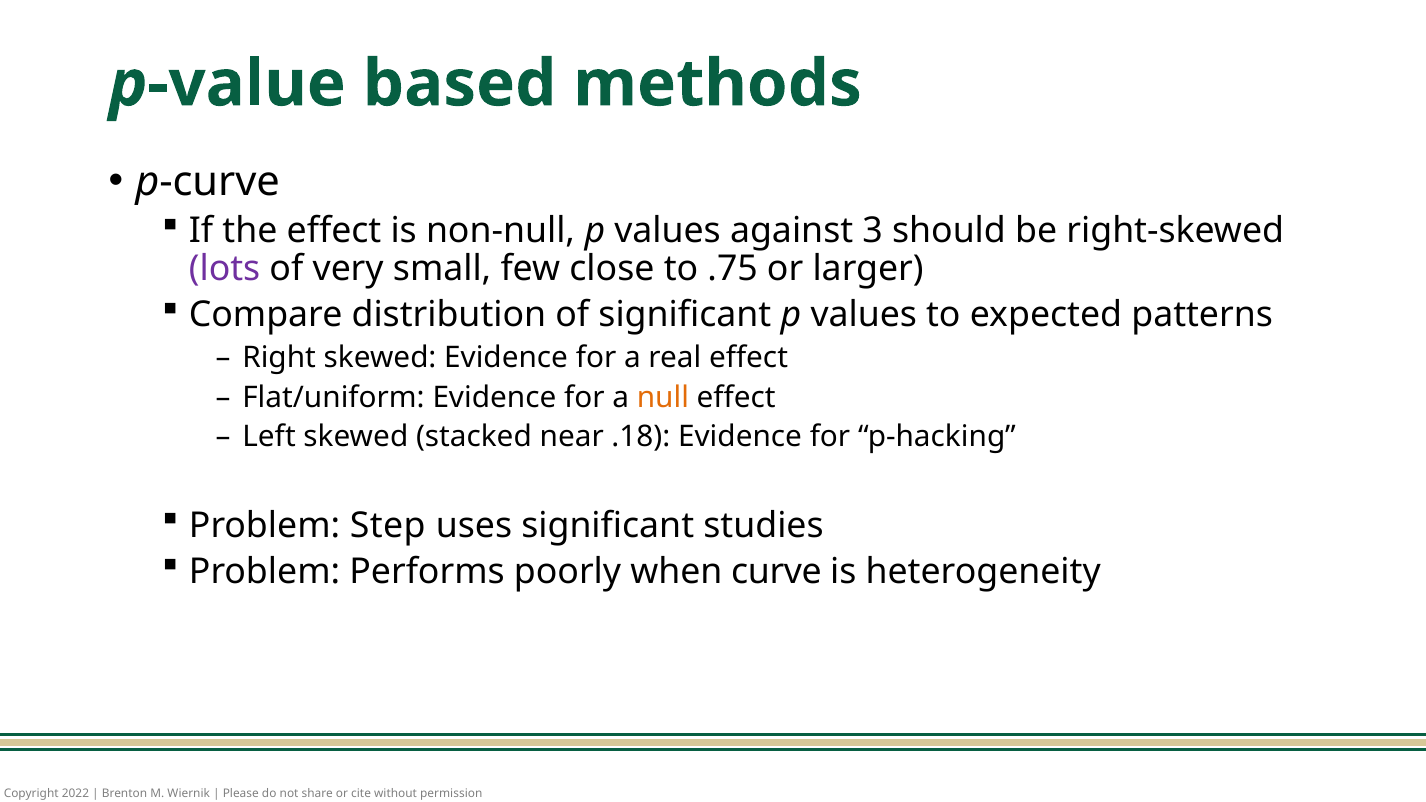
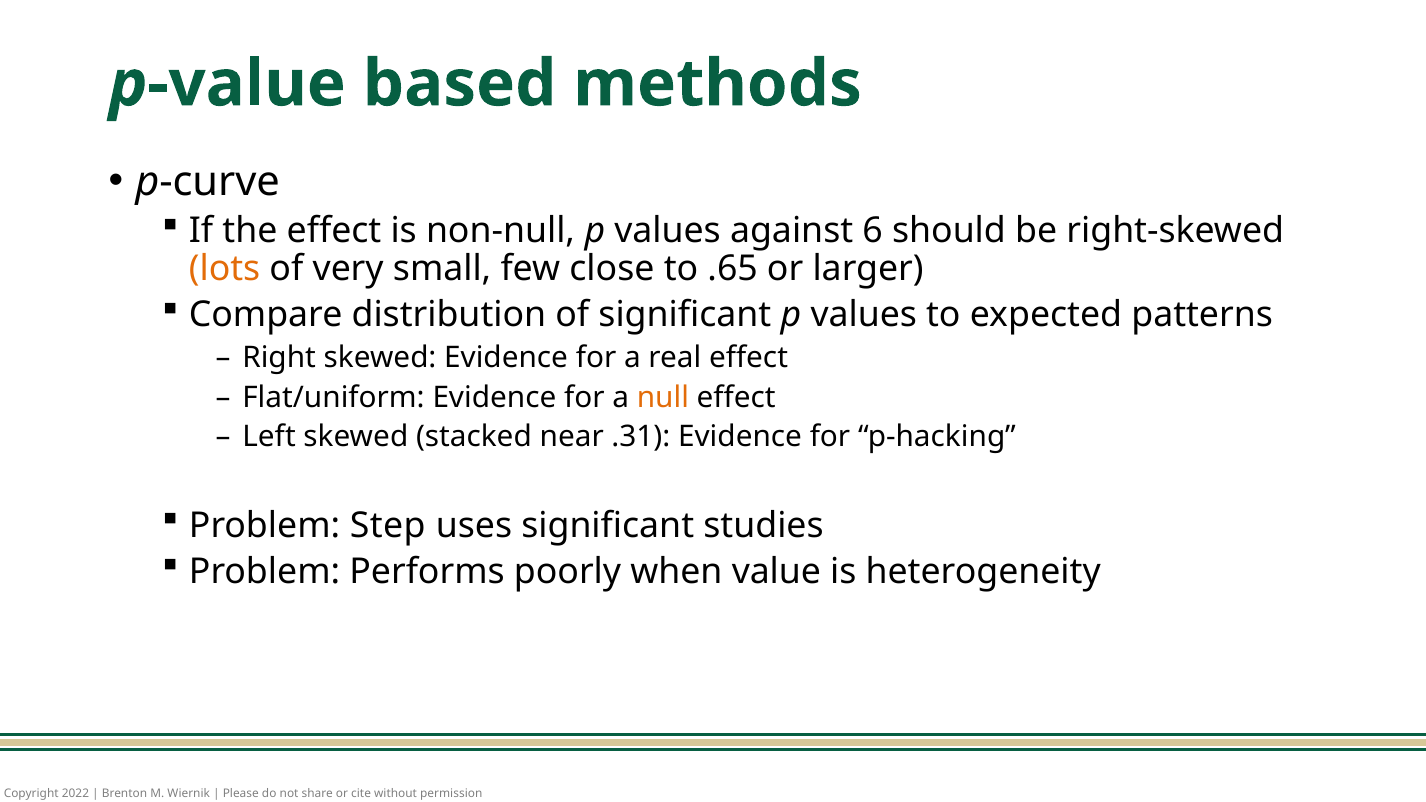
3: 3 -> 6
lots colour: purple -> orange
.75: .75 -> .65
.18: .18 -> .31
curve: curve -> value
